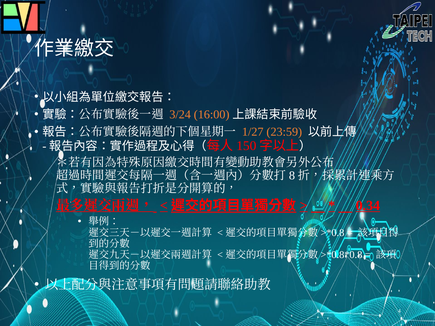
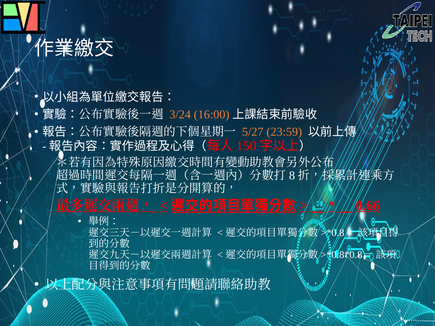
1/27: 1/27 -> 5/27
0.34: 0.34 -> 0.66
